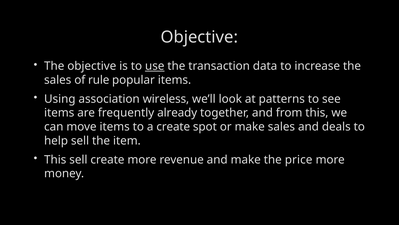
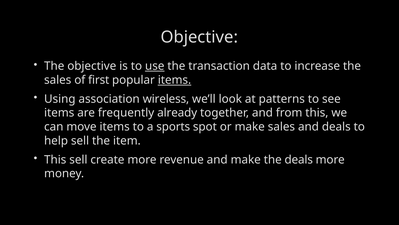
rule: rule -> first
items at (174, 80) underline: none -> present
a create: create -> sports
the price: price -> deals
